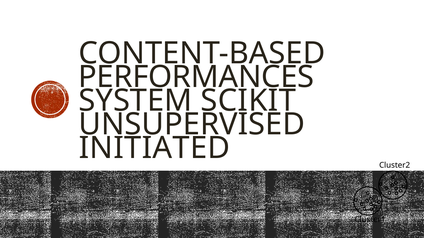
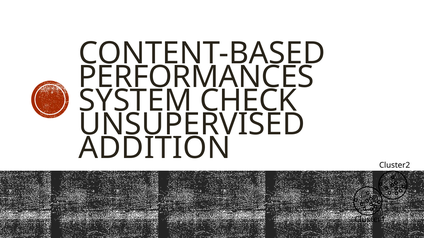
SCIKIT: SCIKIT -> CHECK
INITIATED: INITIATED -> ADDITION
